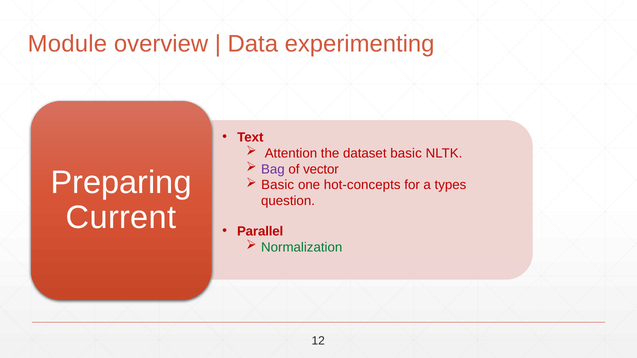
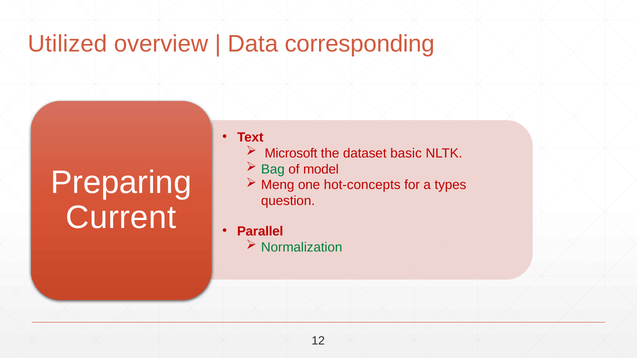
Module: Module -> Utilized
experimenting: experimenting -> corresponding
Attention: Attention -> Microsoft
Bag colour: purple -> green
vector: vector -> model
Basic at (278, 185): Basic -> Meng
